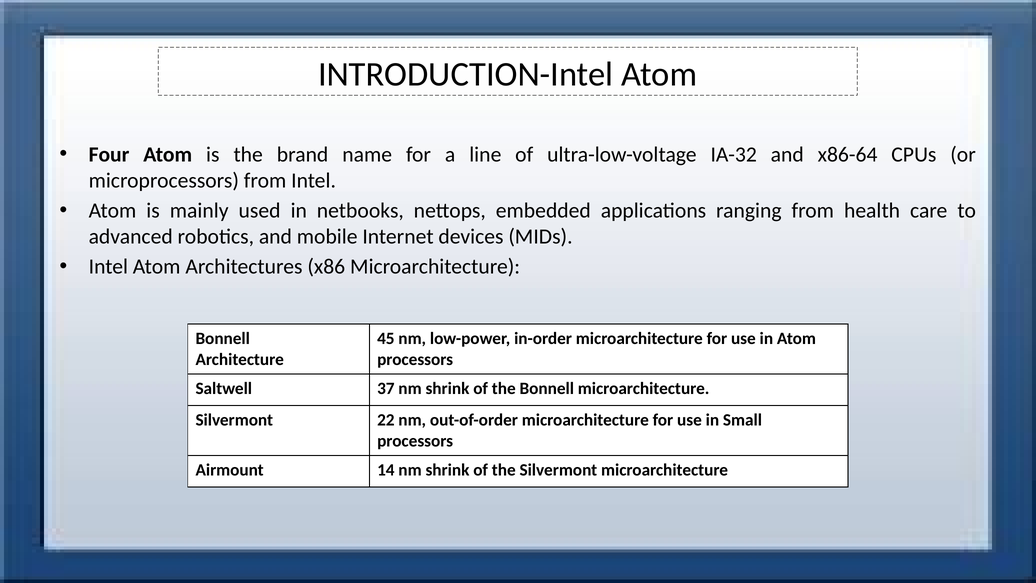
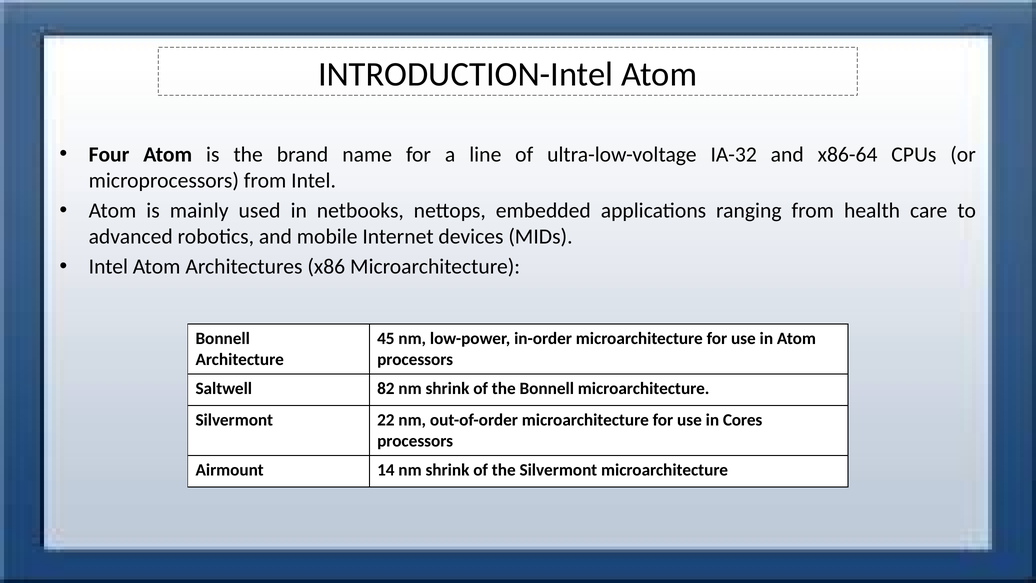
37: 37 -> 82
Small: Small -> Cores
